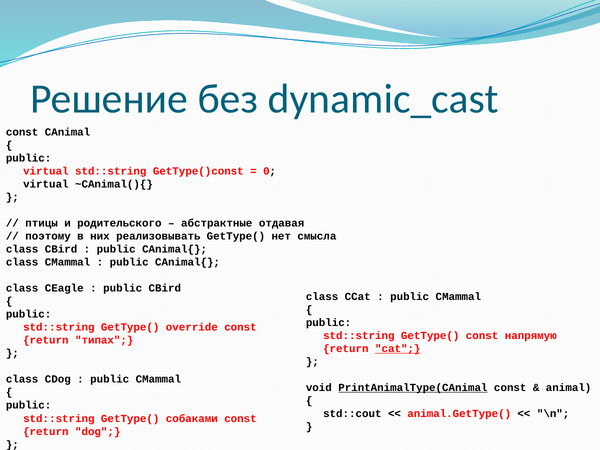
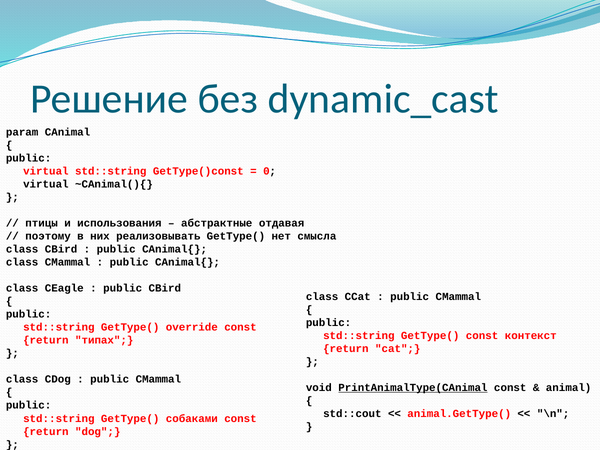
const at (22, 132): const -> param
родительского: родительского -> использования
напрямую: напрямую -> контекст
cat underline: present -> none
